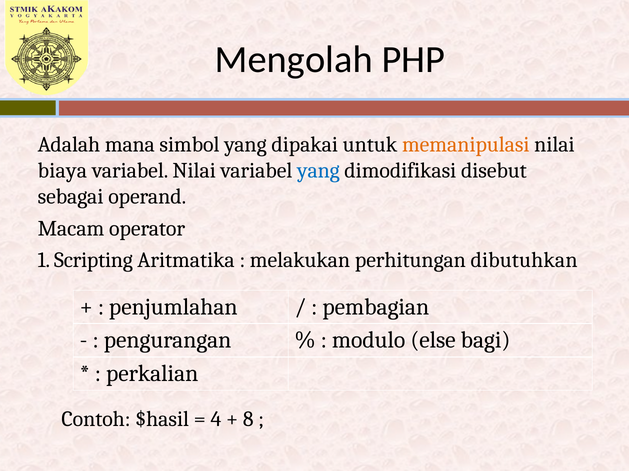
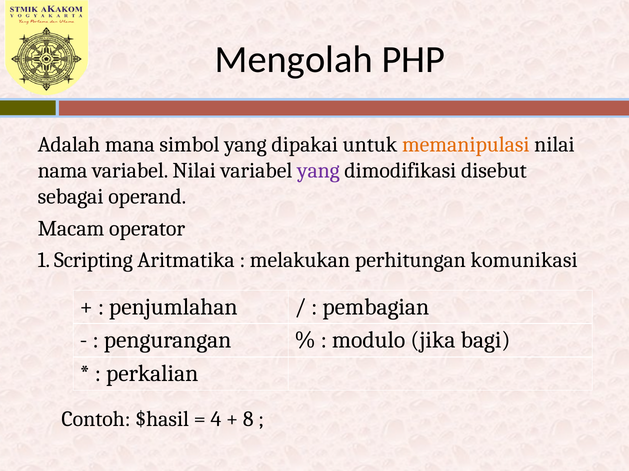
biaya: biaya -> nama
yang at (318, 171) colour: blue -> purple
dibutuhkan: dibutuhkan -> komunikasi
else: else -> jika
